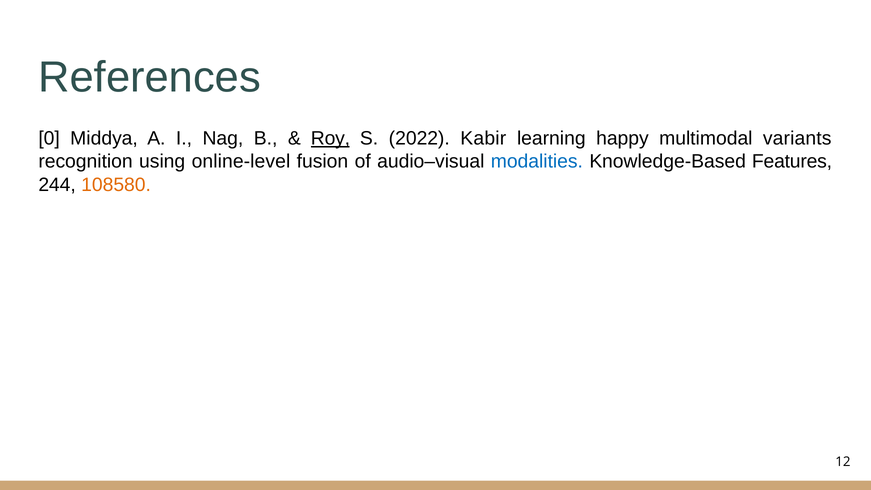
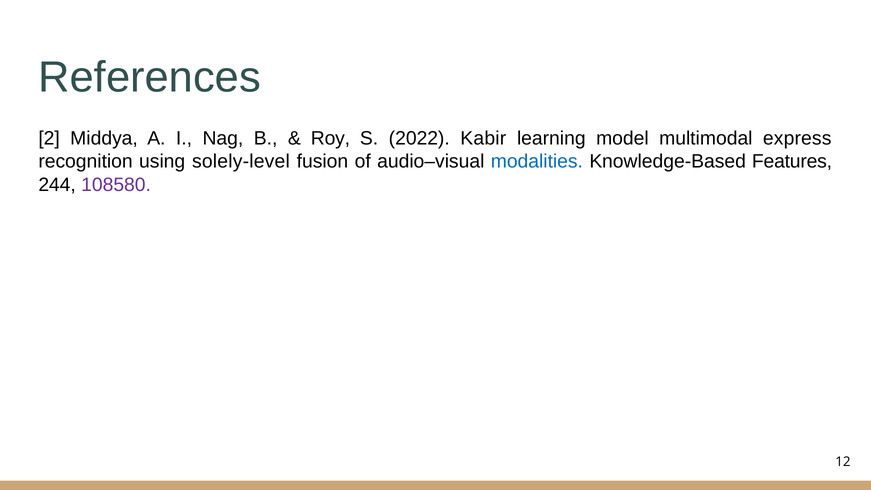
0: 0 -> 2
Roy underline: present -> none
happy: happy -> model
variants: variants -> express
online-level: online-level -> solely-level
108580 colour: orange -> purple
